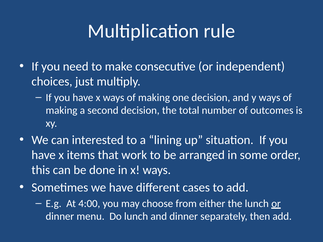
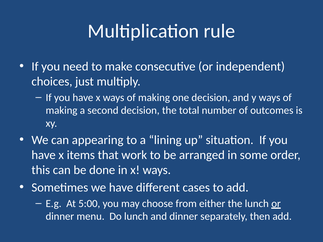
interested: interested -> appearing
4:00: 4:00 -> 5:00
